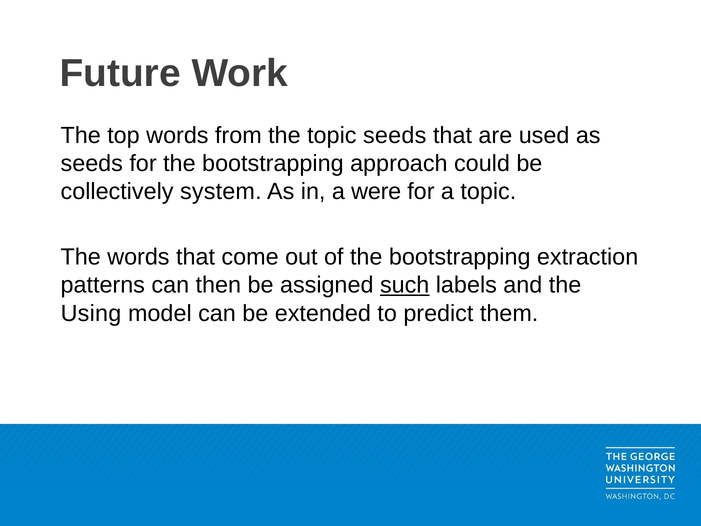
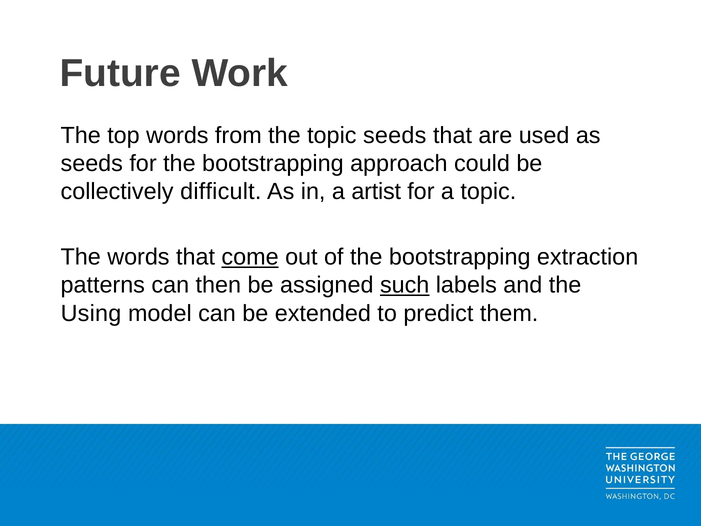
system: system -> difficult
were: were -> artist
come underline: none -> present
